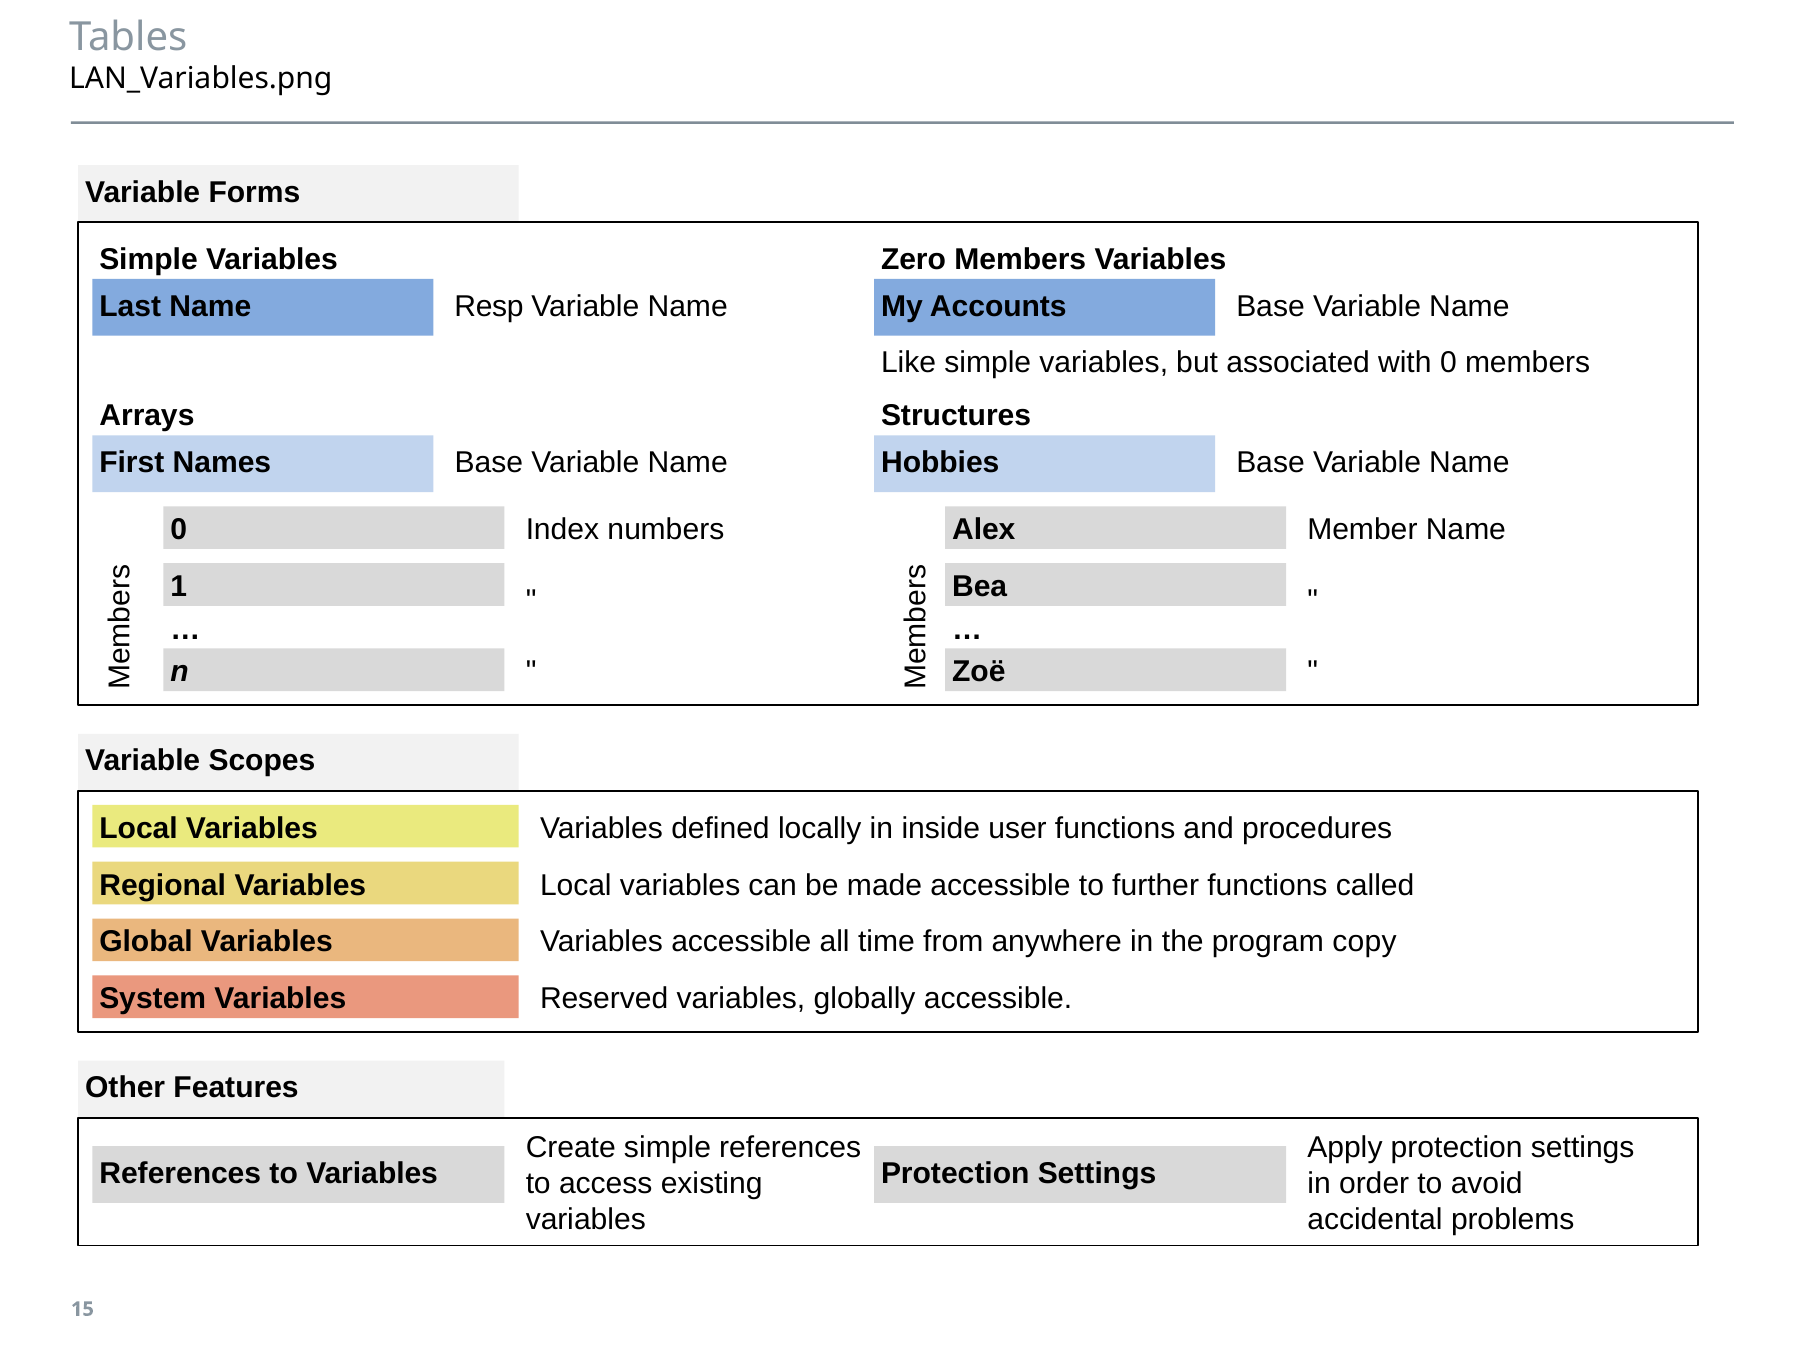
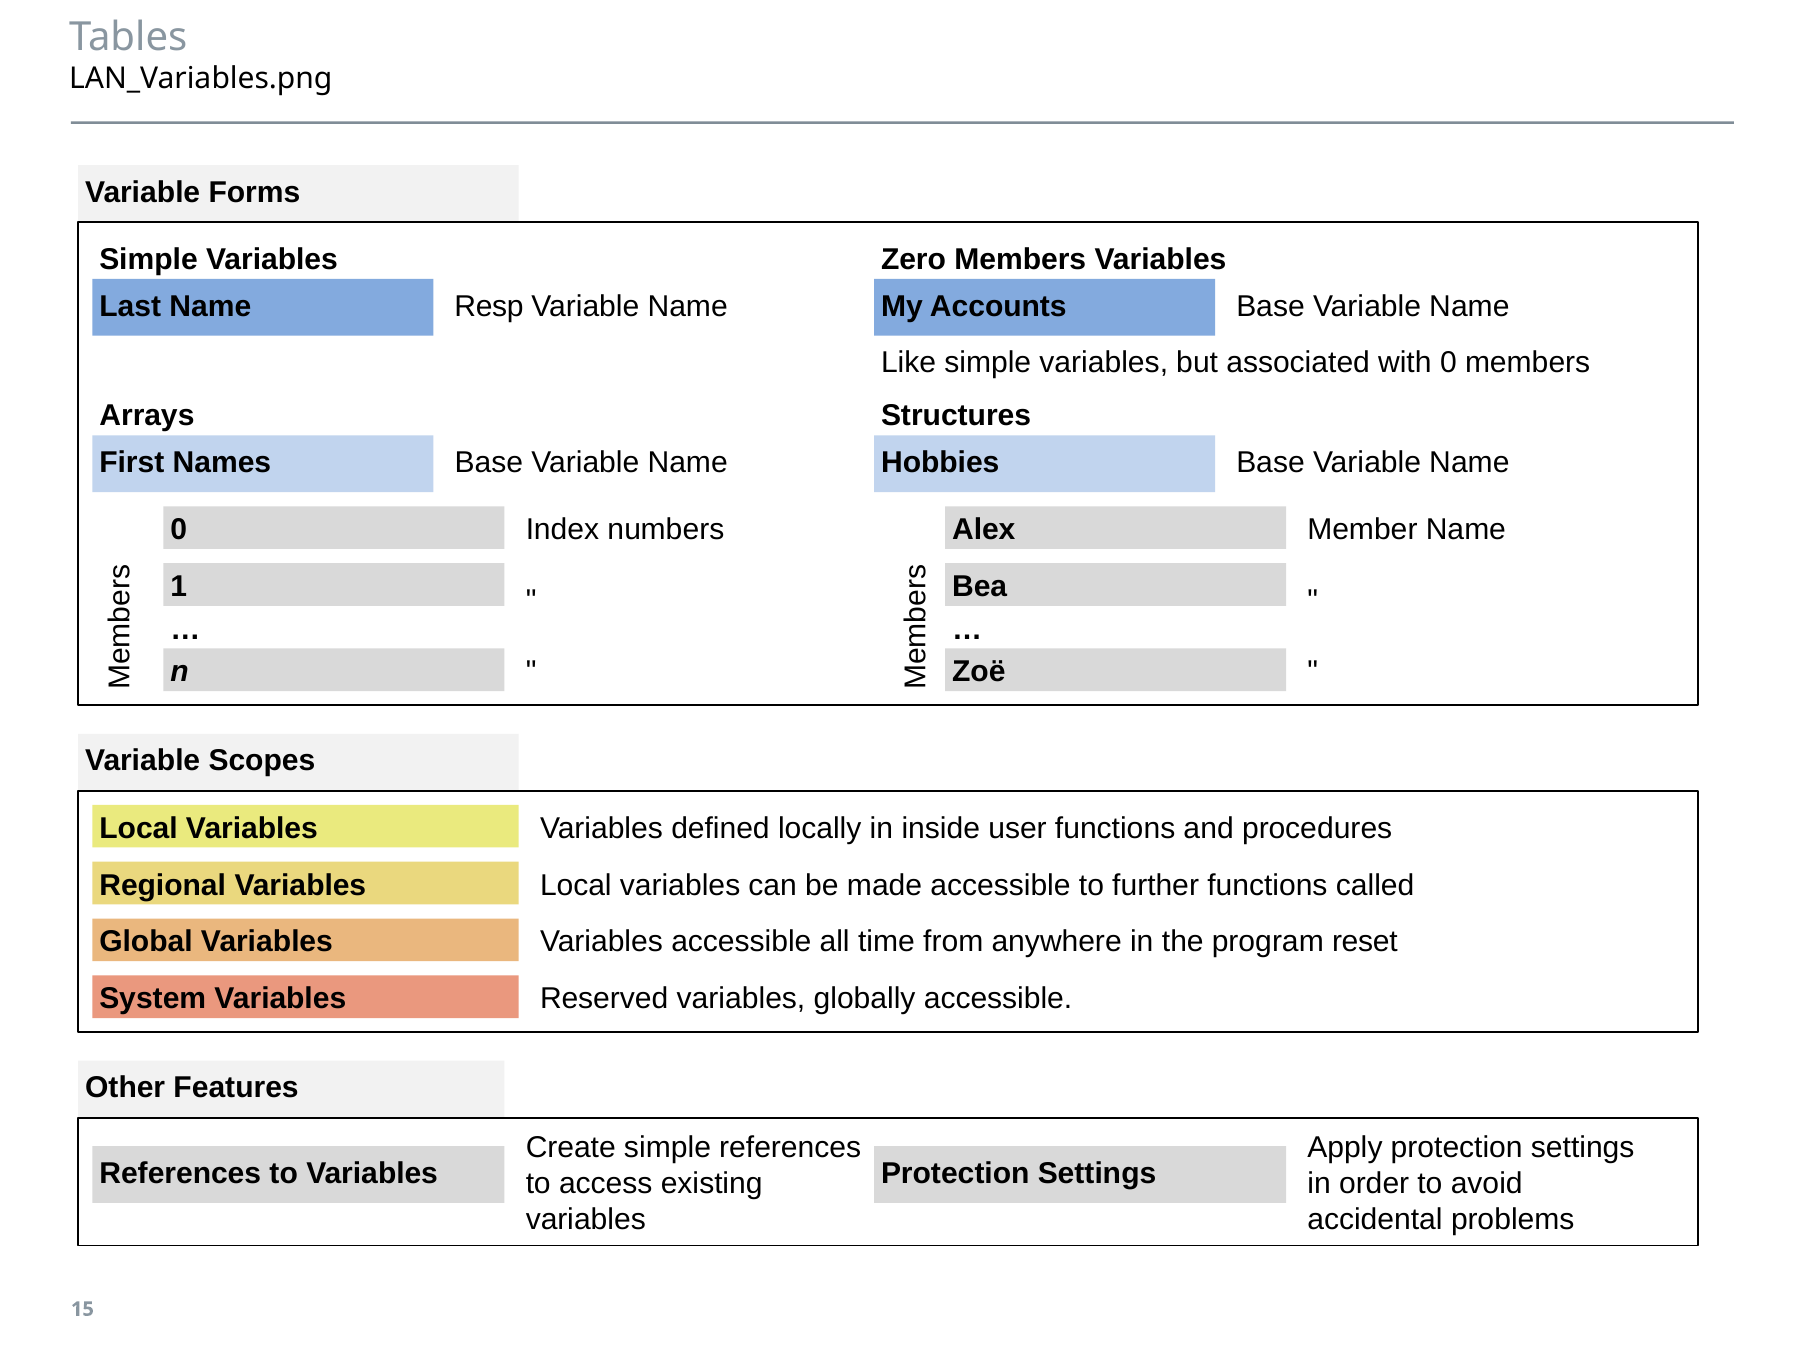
copy: copy -> reset
